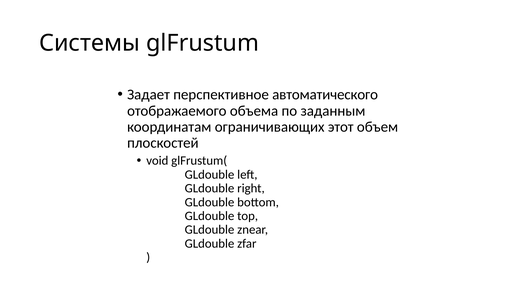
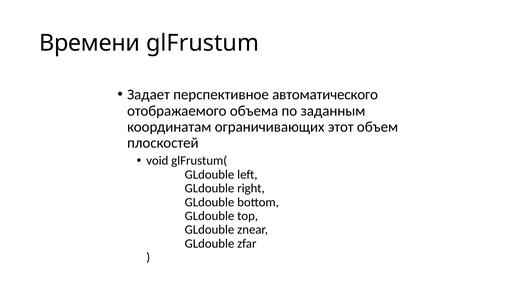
Системы: Системы -> Времени
